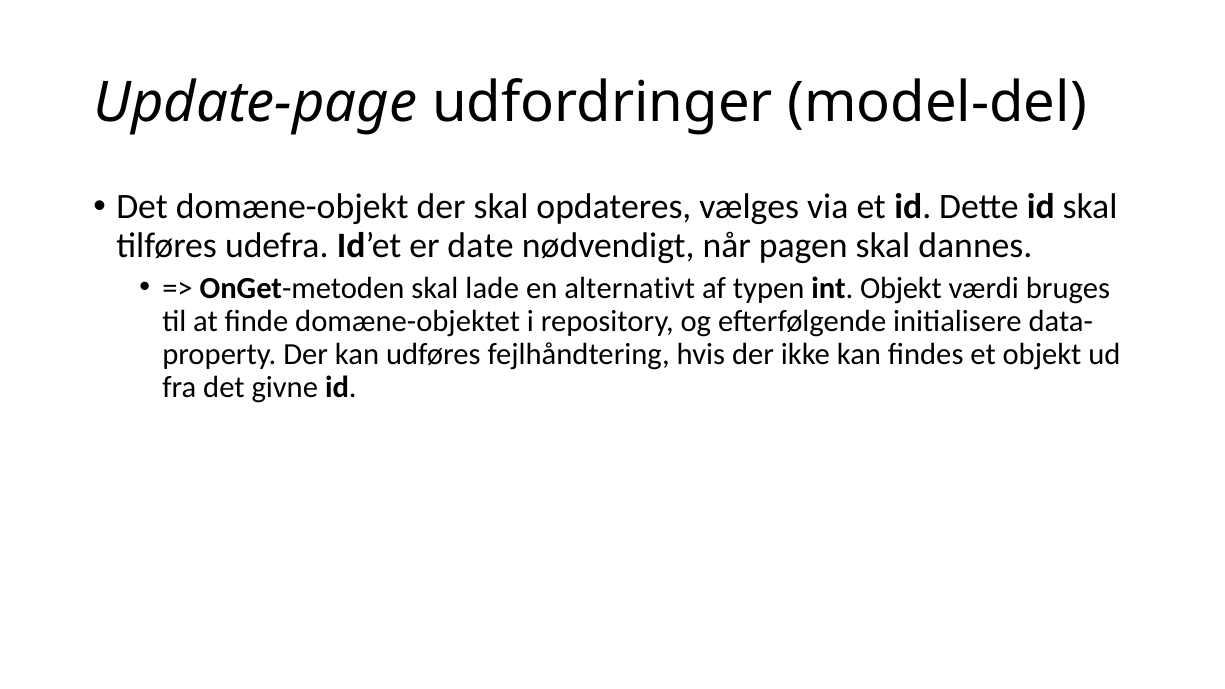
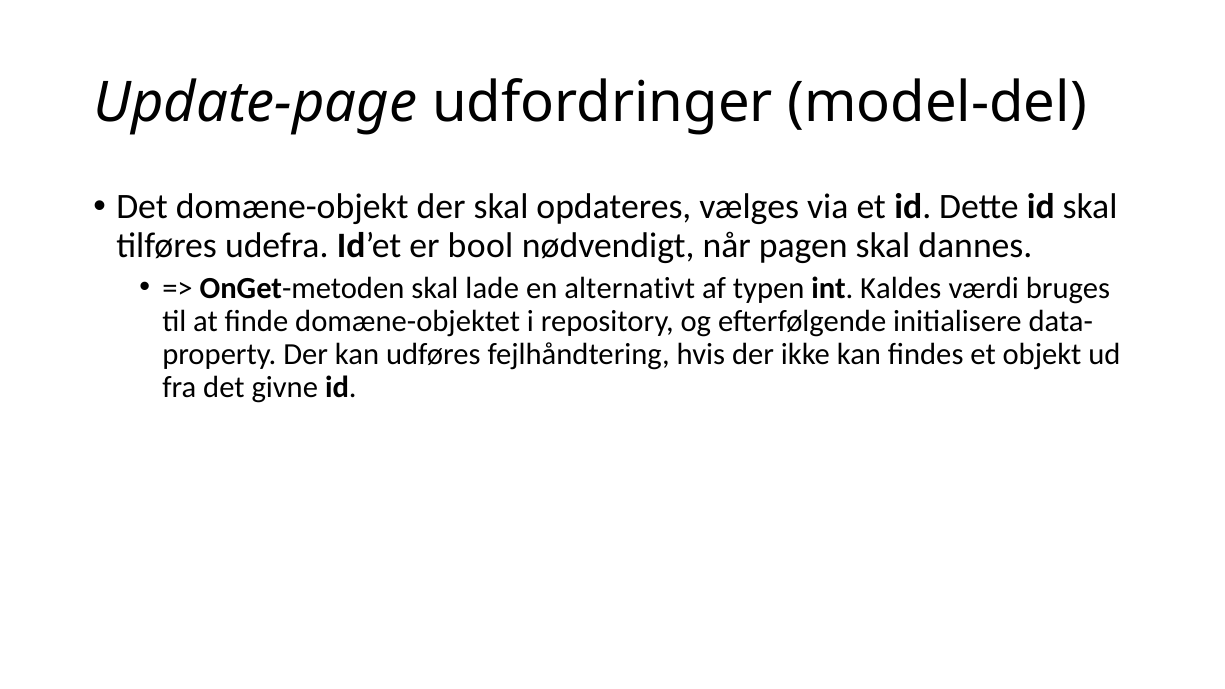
date: date -> bool
int Objekt: Objekt -> Kaldes
